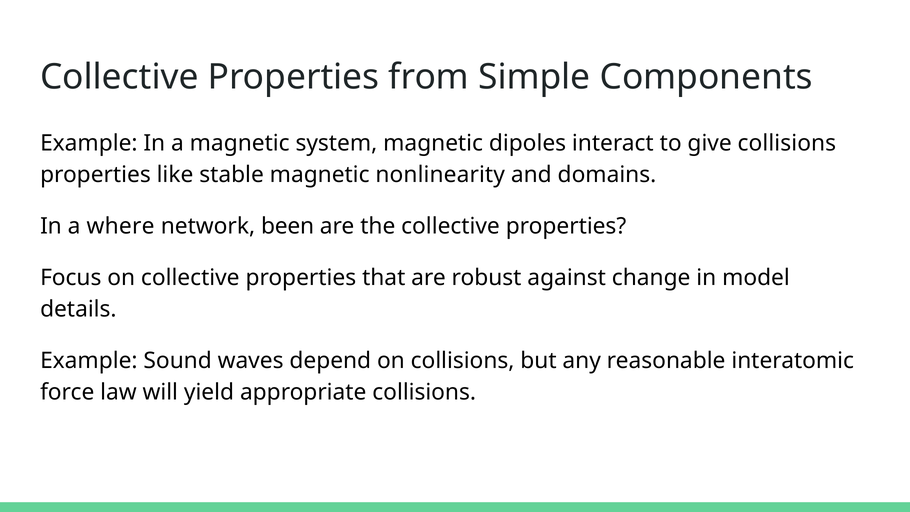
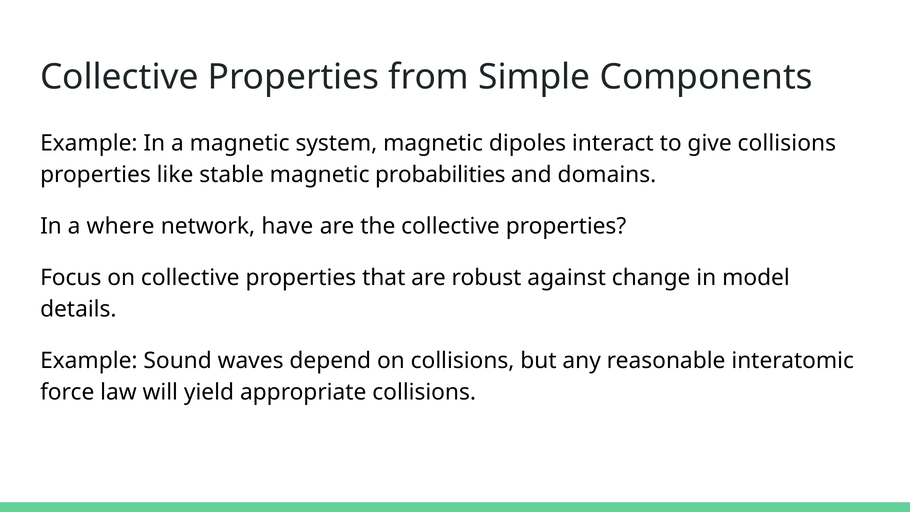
nonlinearity: nonlinearity -> probabilities
been: been -> have
